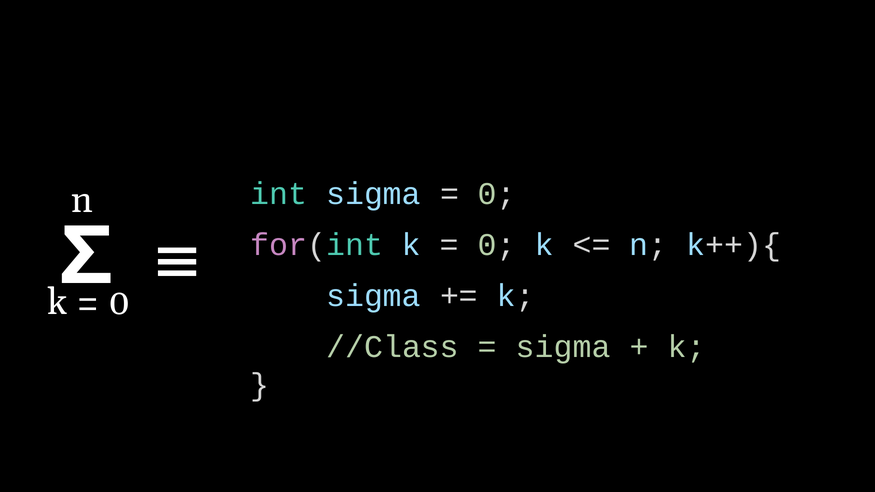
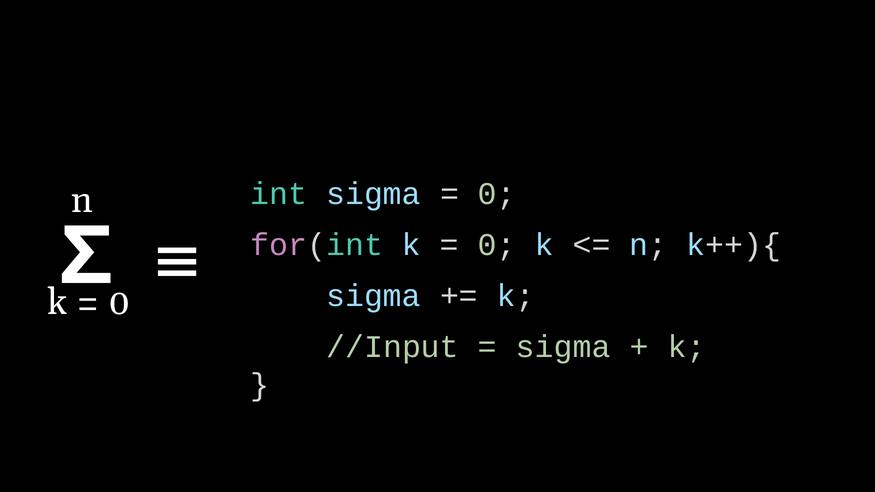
//Class: //Class -> //Input
